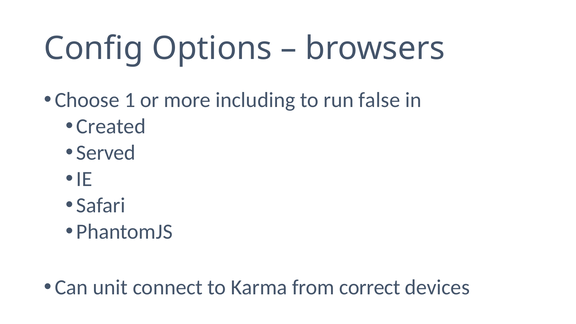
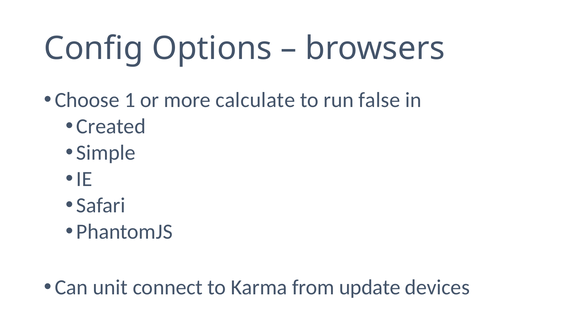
including: including -> calculate
Served: Served -> Simple
correct: correct -> update
